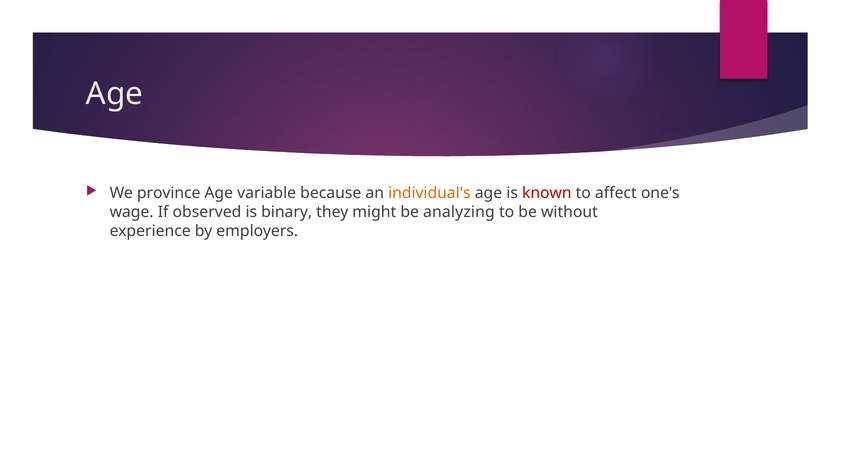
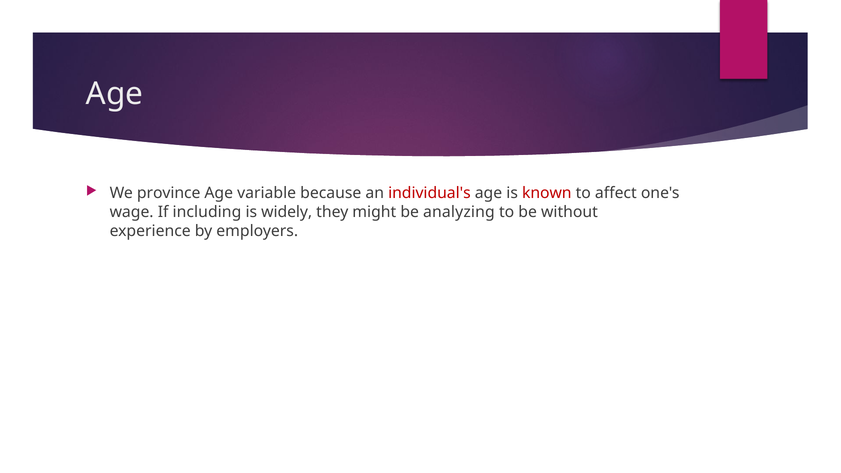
individual's colour: orange -> red
observed: observed -> including
binary: binary -> widely
